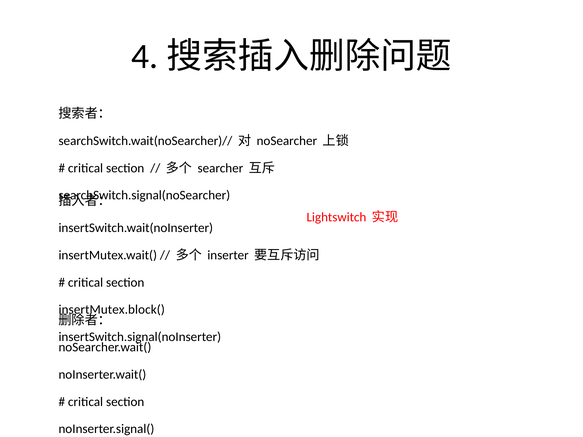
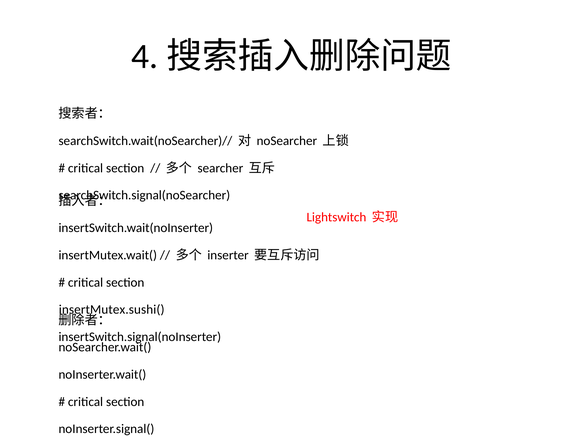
insertMutex.block(: insertMutex.block( -> insertMutex.sushi(
